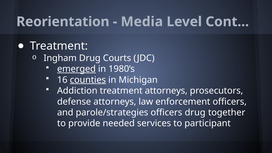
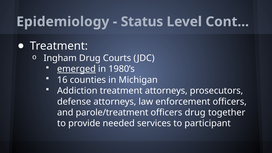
Reorientation: Reorientation -> Epidemiology
Media: Media -> Status
counties underline: present -> none
parole/strategies: parole/strategies -> parole/treatment
